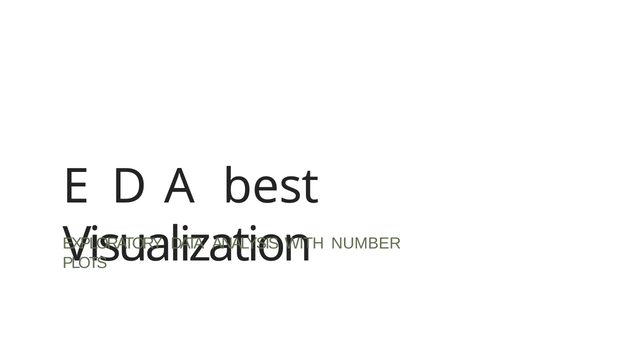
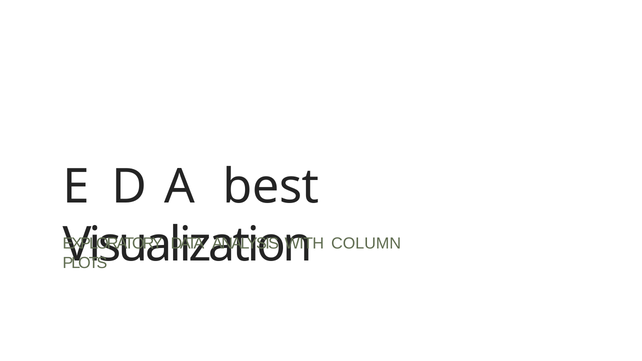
NUMBER: NUMBER -> COLUMN
